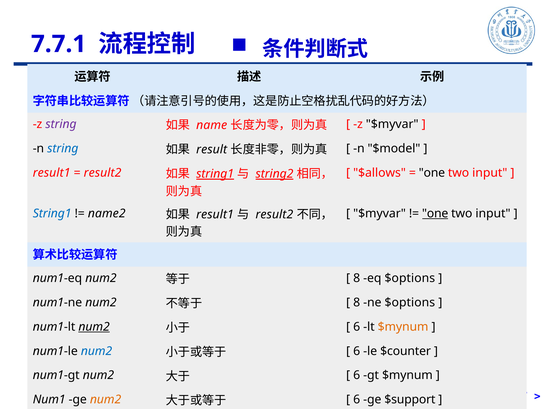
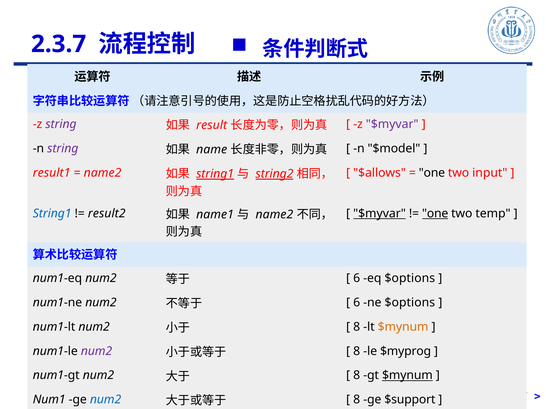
7.7.1: 7.7.1 -> 2.3.7
name: name -> result
$myvar at (392, 124) colour: black -> purple
string at (63, 149) colour: blue -> purple
result: result -> name
result2 at (103, 173): result2 -> name2
name2: name2 -> result2
result1 at (215, 215): result1 -> name1
result2 at (274, 215): result2 -> name2
$myvar at (379, 214) underline: none -> present
input at (493, 214): input -> temp
8 at (357, 278): 8 -> 6
8 at (357, 303): 8 -> 6
num2 at (94, 327) underline: present -> none
6 at (357, 327): 6 -> 8
num2 at (97, 351) colour: blue -> purple
6 at (357, 351): 6 -> 8
$counter: $counter -> $myprog
6 at (357, 376): 6 -> 8
$mynum at (407, 376) underline: none -> present
num2 at (106, 400) colour: orange -> blue
6 at (357, 400): 6 -> 8
